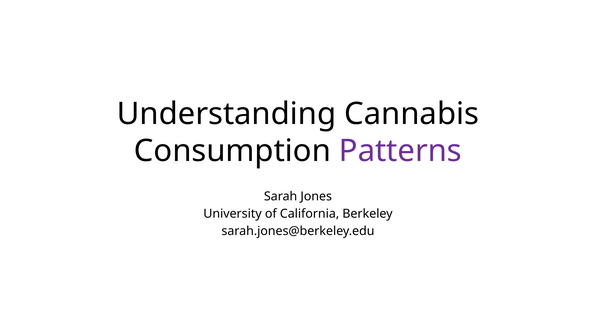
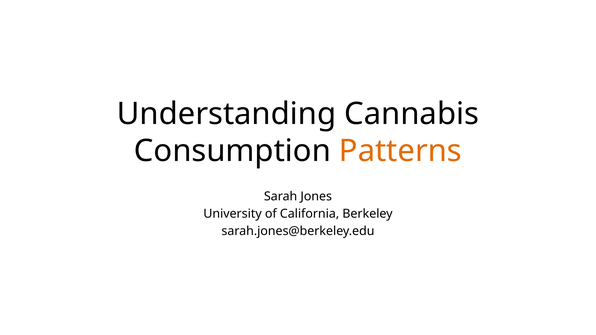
Patterns colour: purple -> orange
